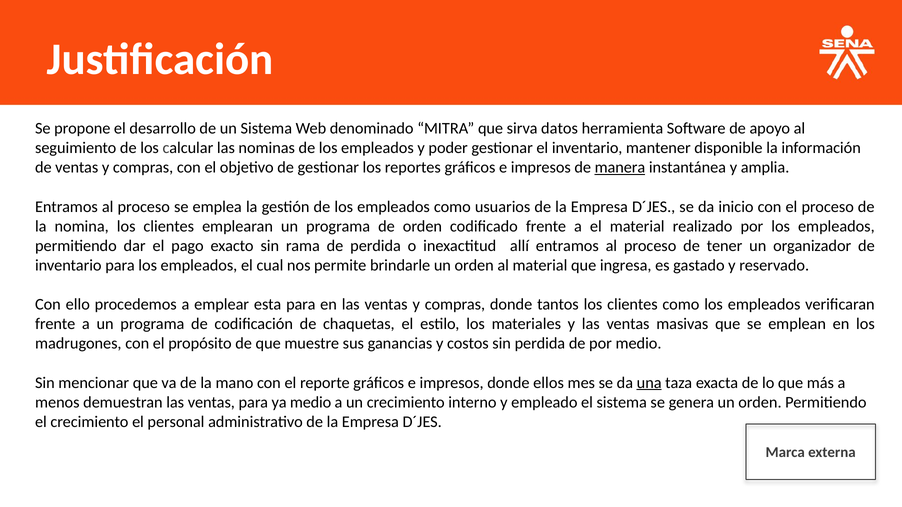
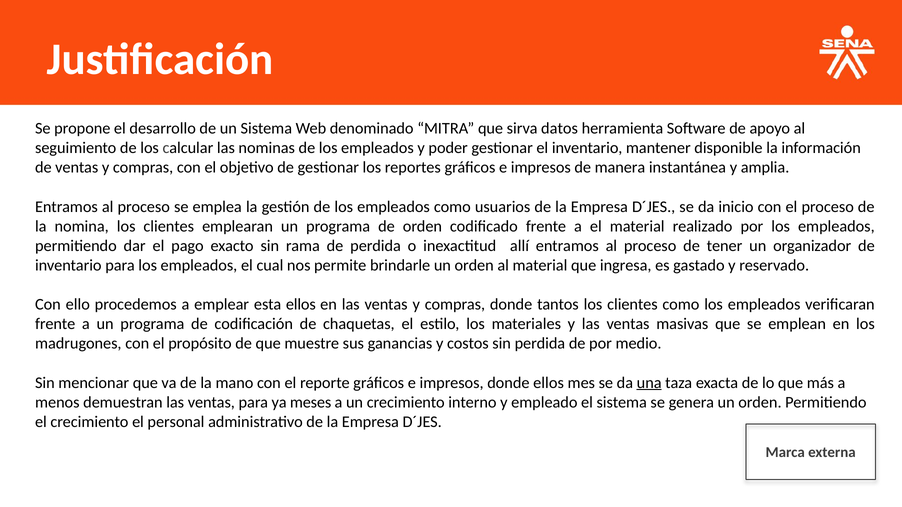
manera underline: present -> none
esta para: para -> ellos
ya medio: medio -> meses
